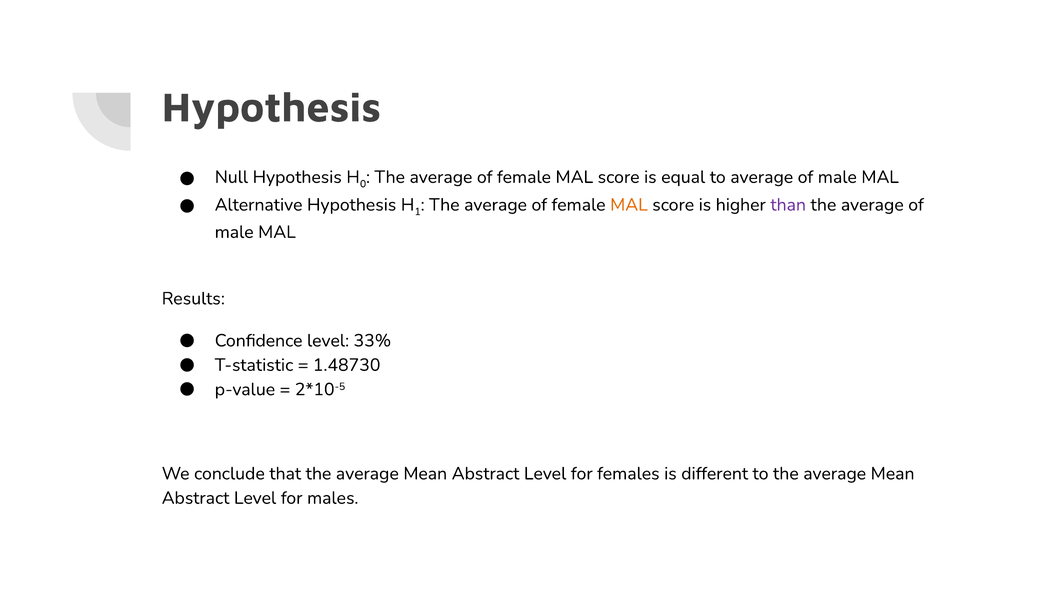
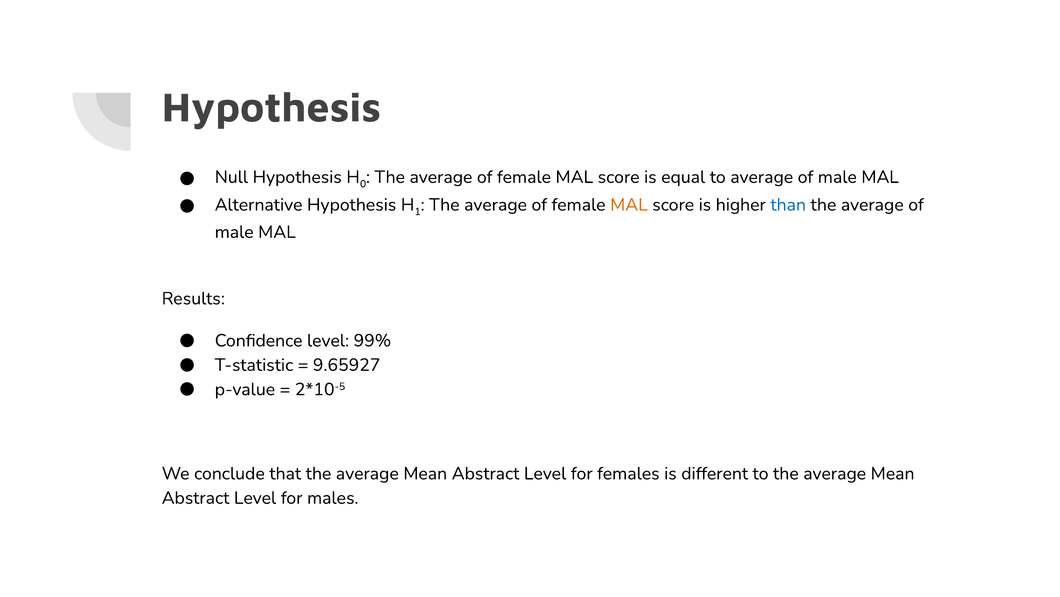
than colour: purple -> blue
33%: 33% -> 99%
1.48730: 1.48730 -> 9.65927
